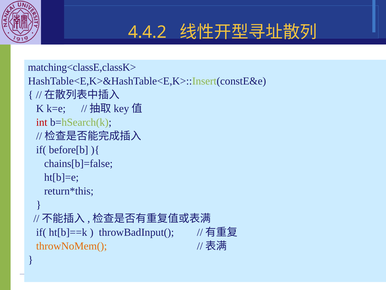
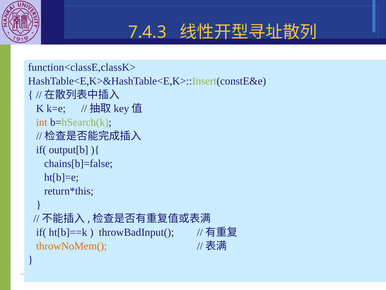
4.4.2: 4.4.2 -> 7.4.3
matching<classE,classK>: matching<classE,classK> -> function<classE,classK>
int colour: red -> orange
before[b: before[b -> output[b
